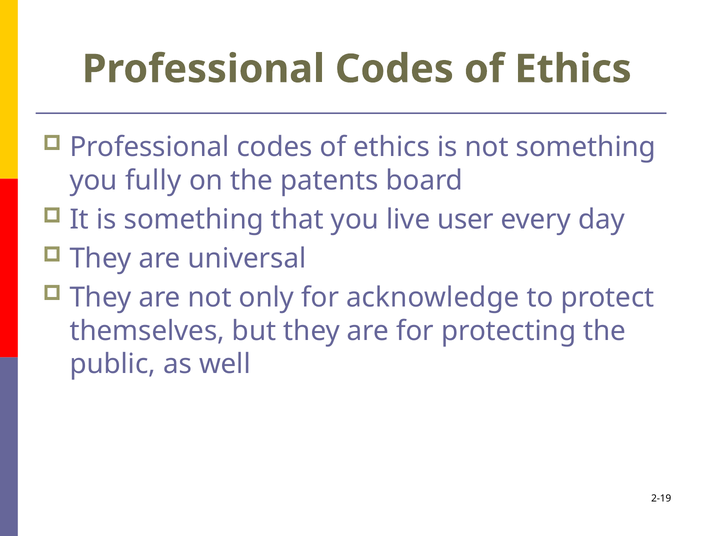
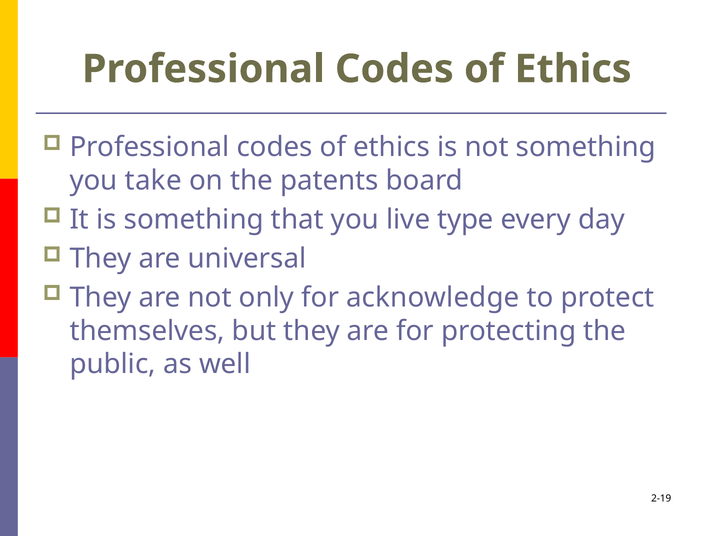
fully: fully -> take
user: user -> type
